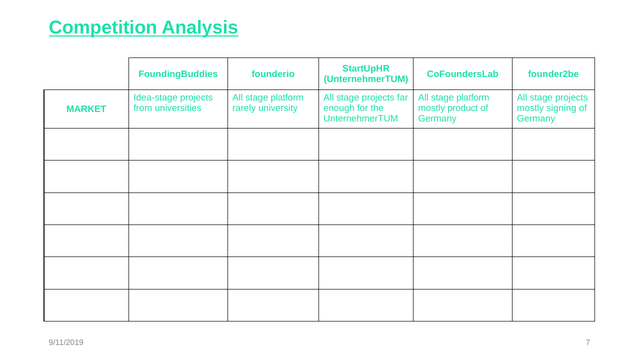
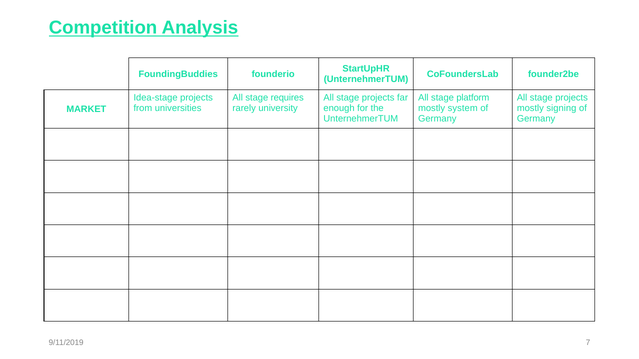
platform at (287, 98): platform -> requires
product: product -> system
